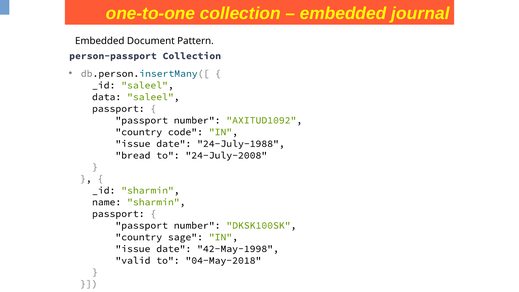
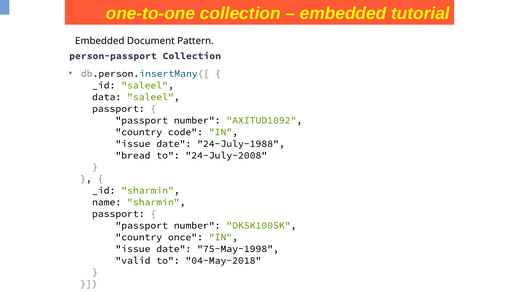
journal: journal -> tutorial
sage: sage -> once
42-May-1998: 42-May-1998 -> 75-May-1998
